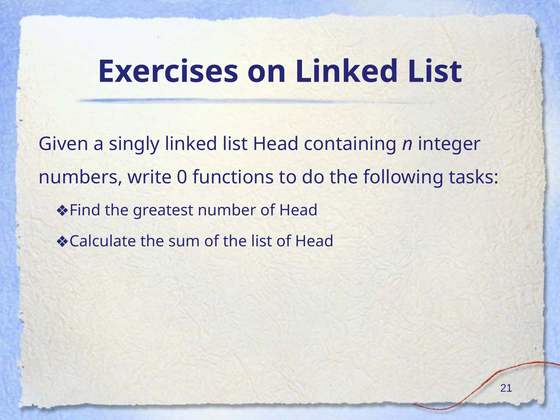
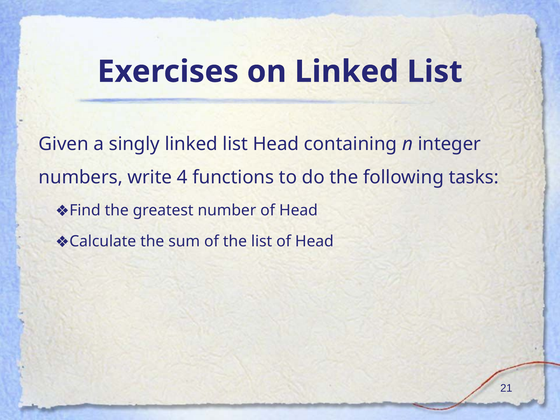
0: 0 -> 4
